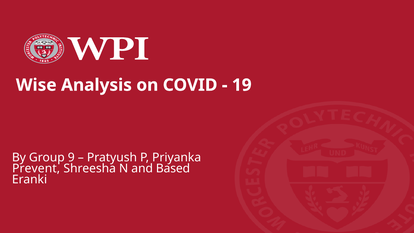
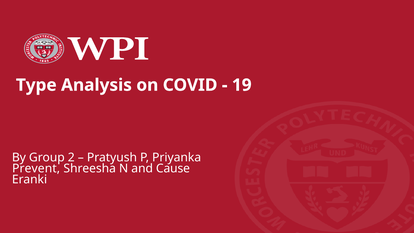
Wise: Wise -> Type
9: 9 -> 2
Based: Based -> Cause
